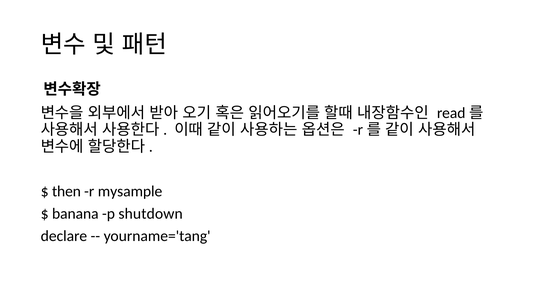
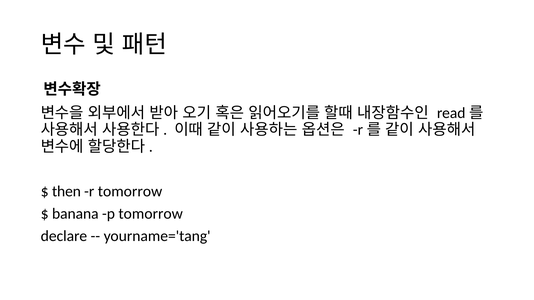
r mysample: mysample -> tomorrow
p shutdown: shutdown -> tomorrow
